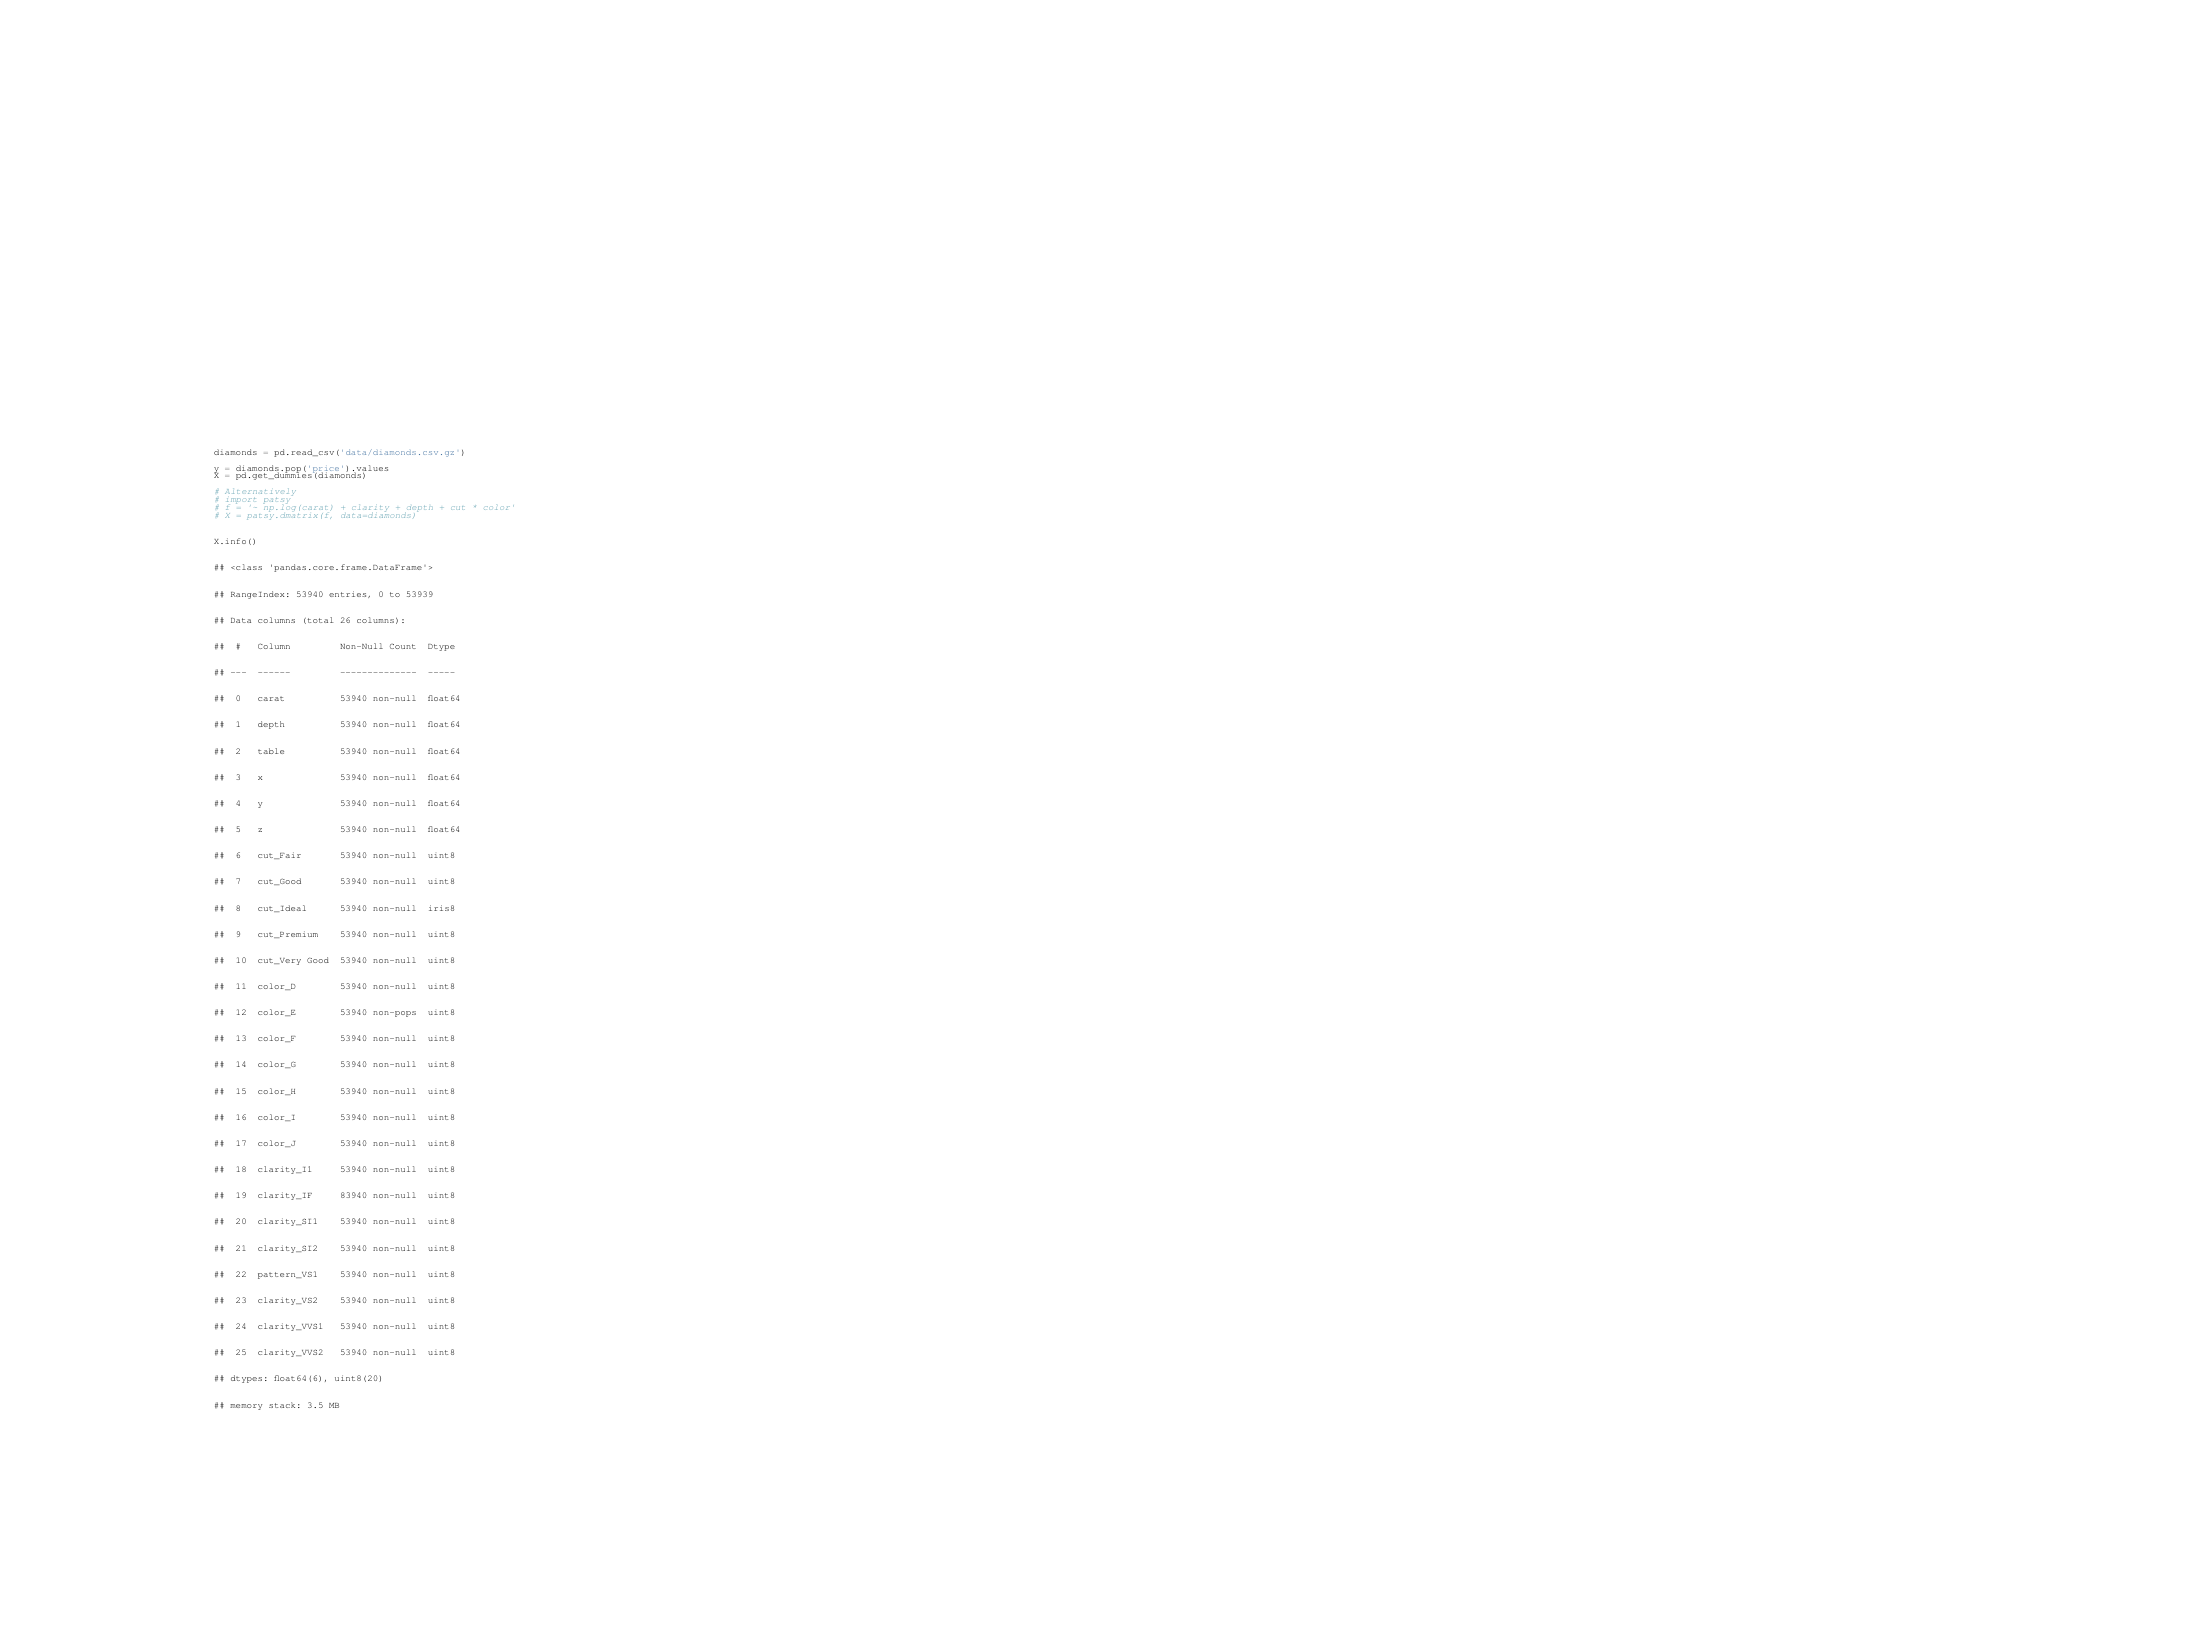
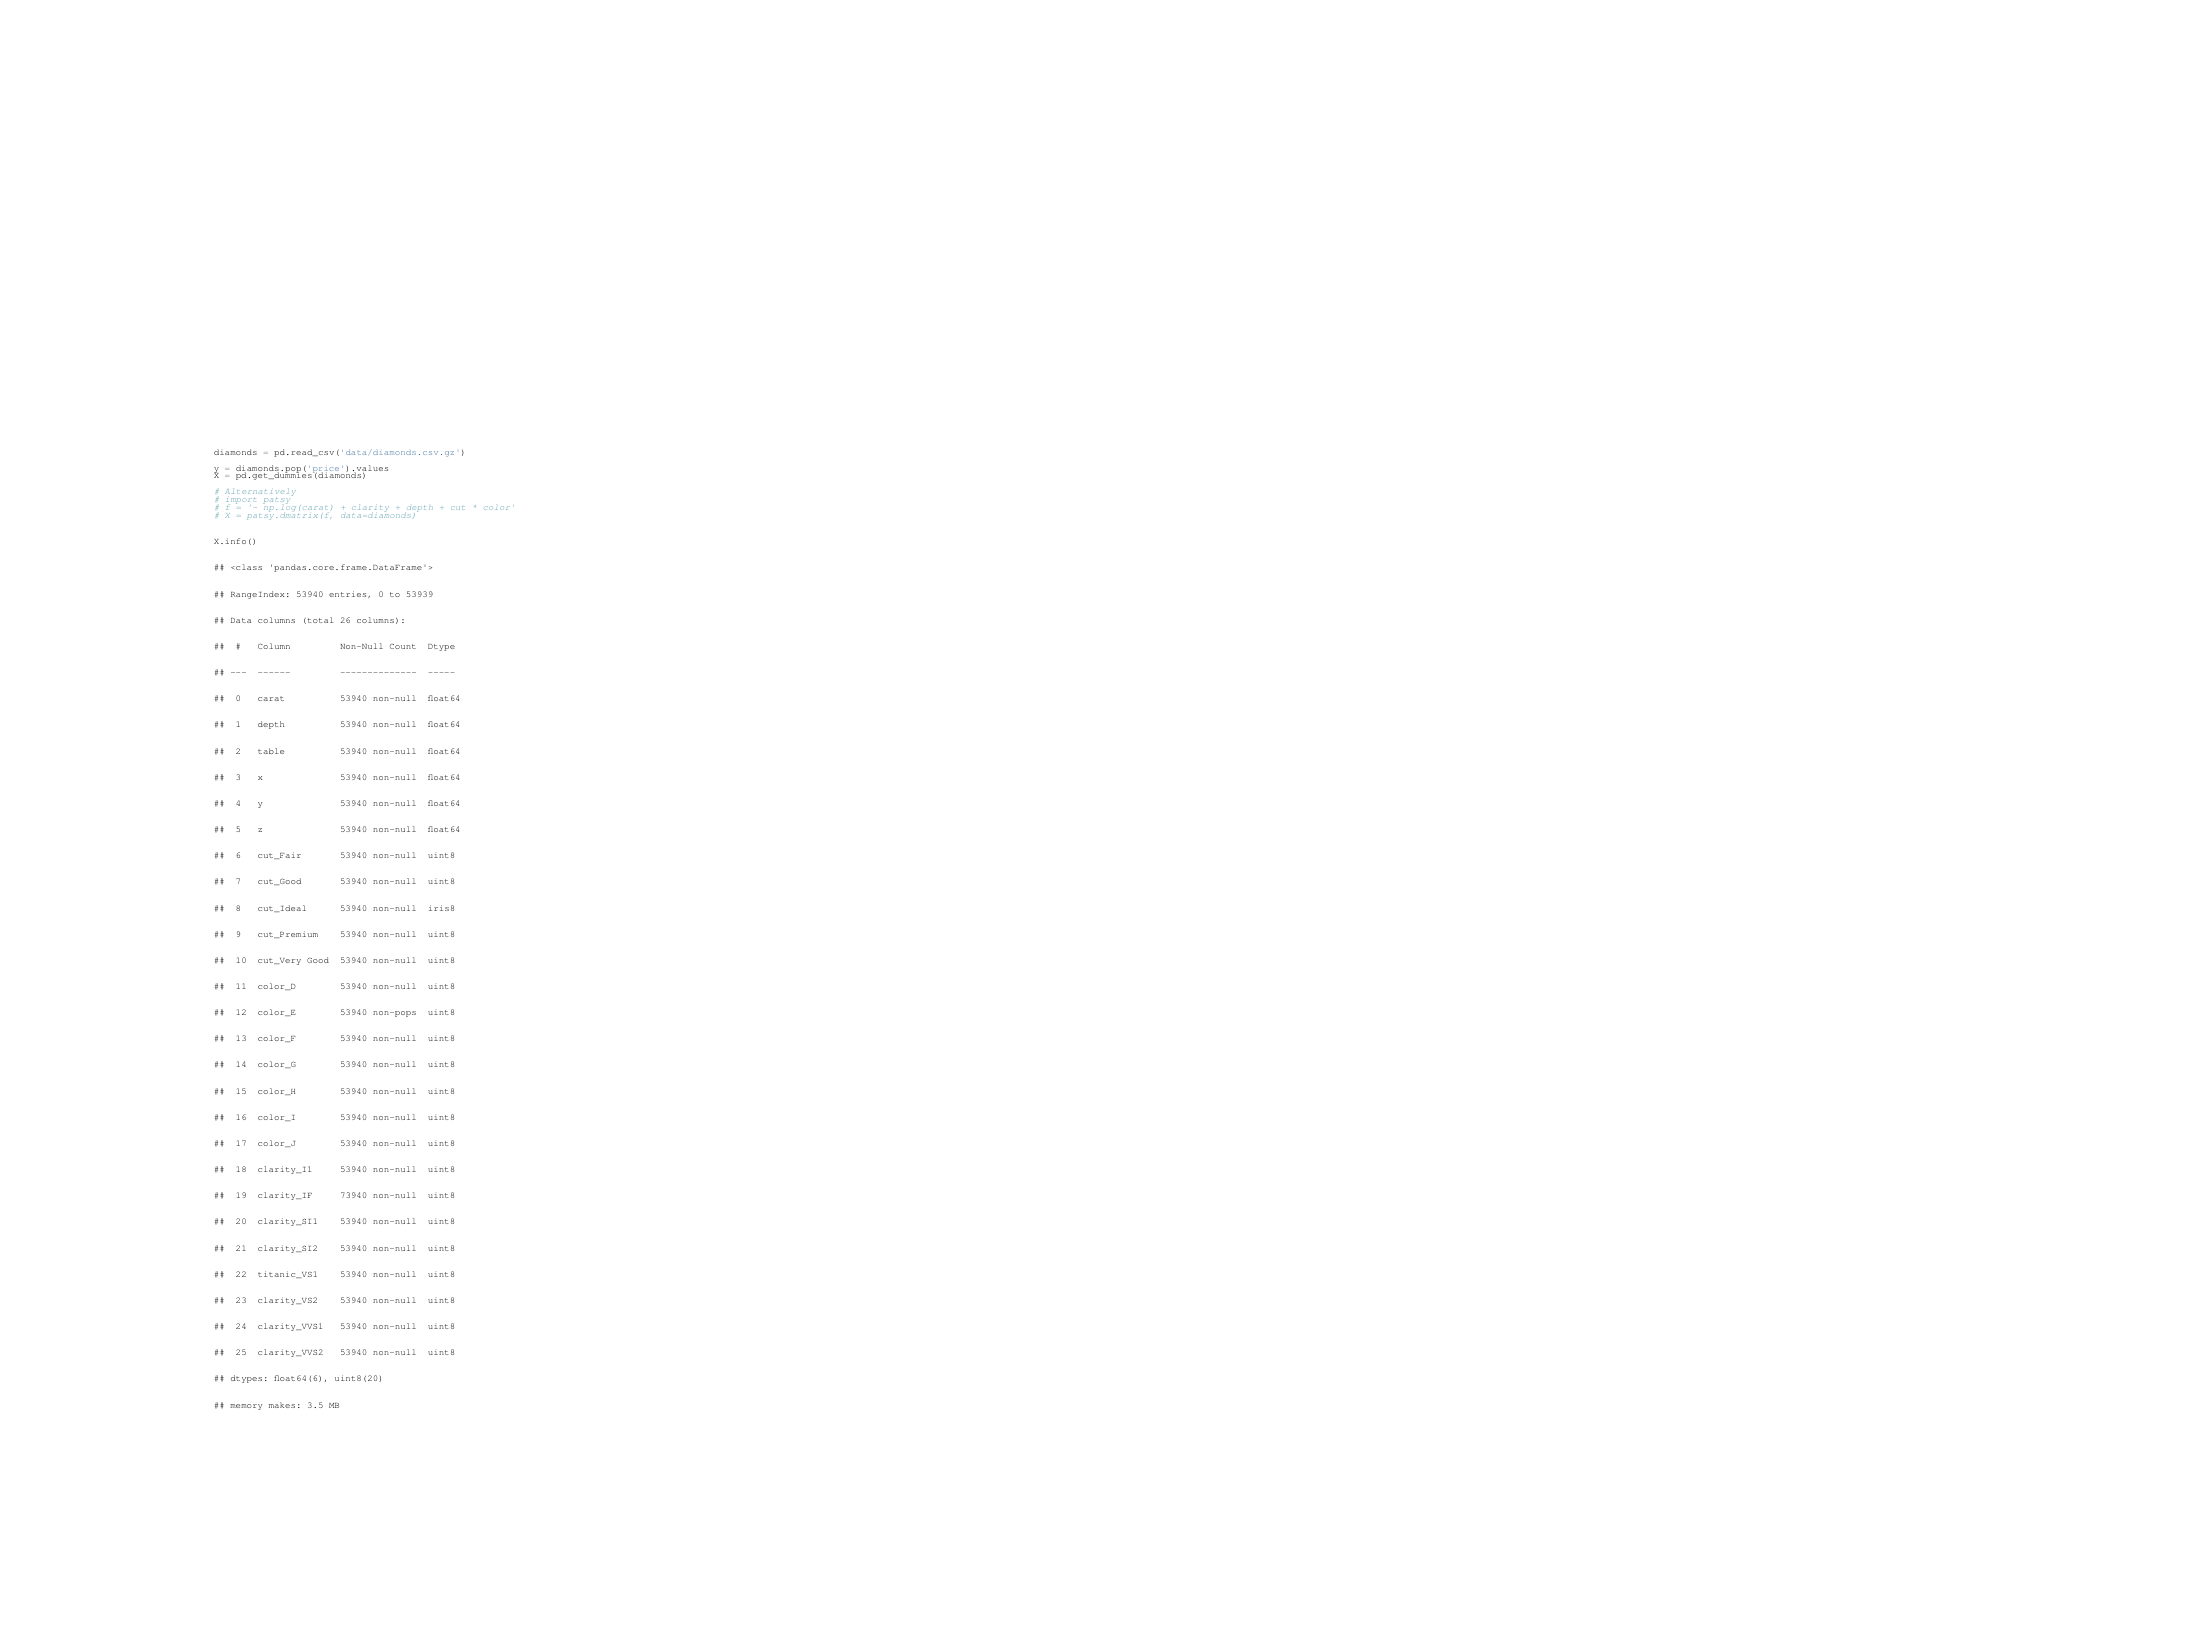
83940: 83940 -> 73940
pattern_VS1: pattern_VS1 -> titanic_VS1
stack: stack -> makes
